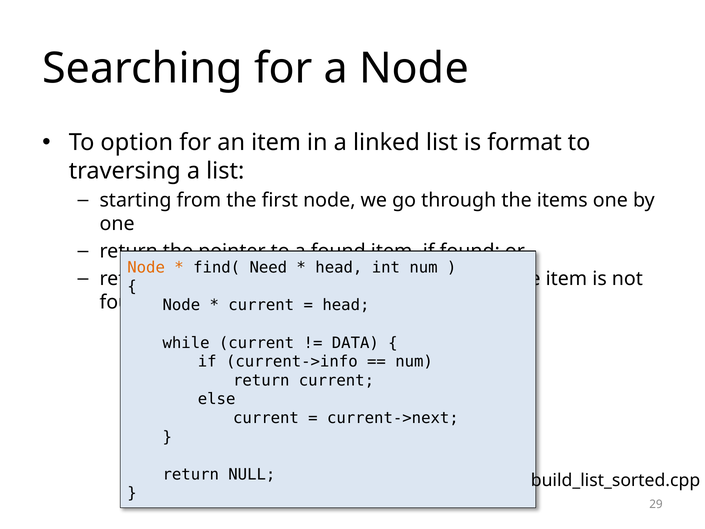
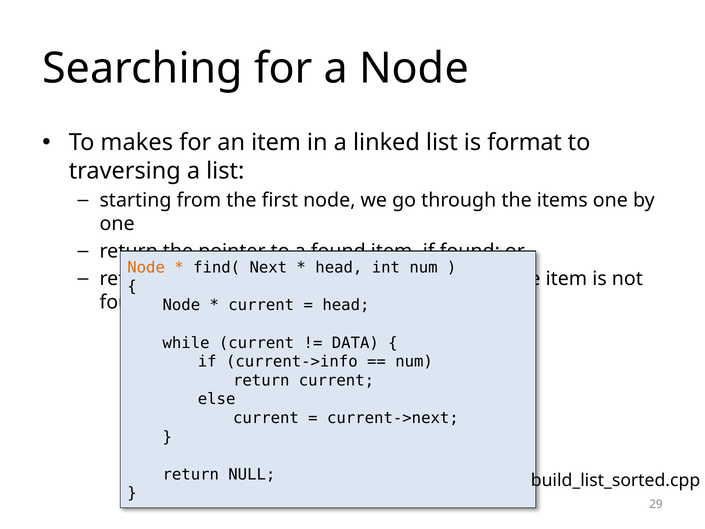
option: option -> makes
Need: Need -> Next
